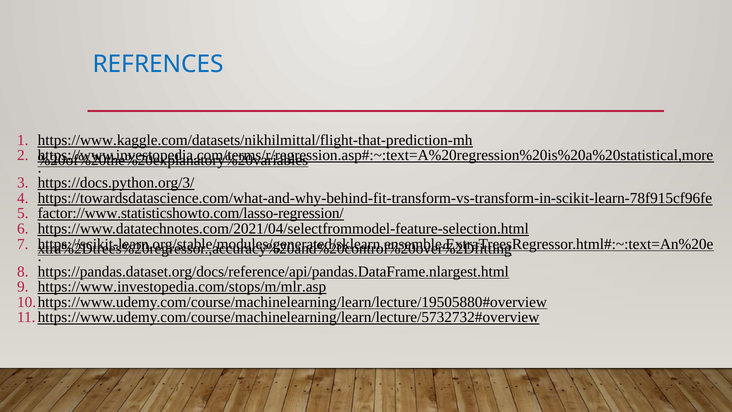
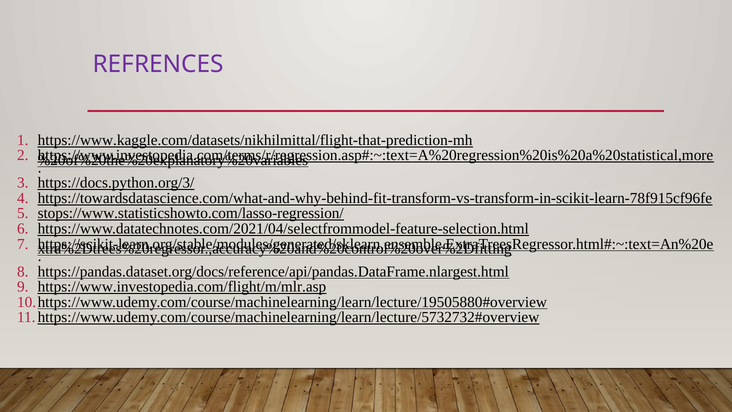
REFRENCES colour: blue -> purple
factor://www.statisticshowto.com/lasso-regression/: factor://www.statisticshowto.com/lasso-regression/ -> stops://www.statisticshowto.com/lasso-regression/
https://www.investopedia.com/stops/m/mlr.asp: https://www.investopedia.com/stops/m/mlr.asp -> https://www.investopedia.com/flight/m/mlr.asp
